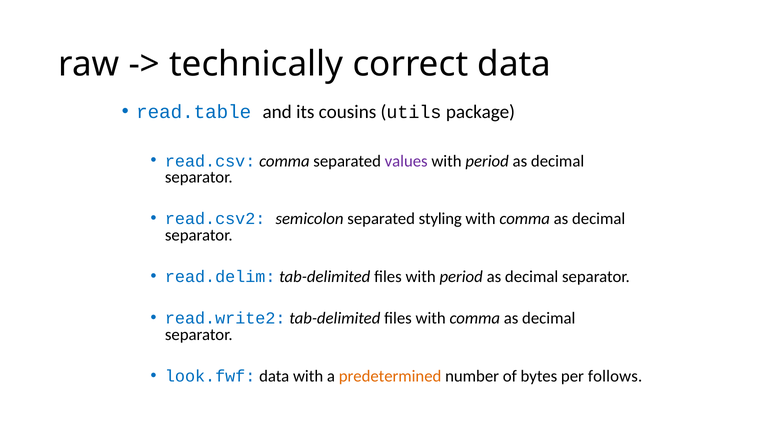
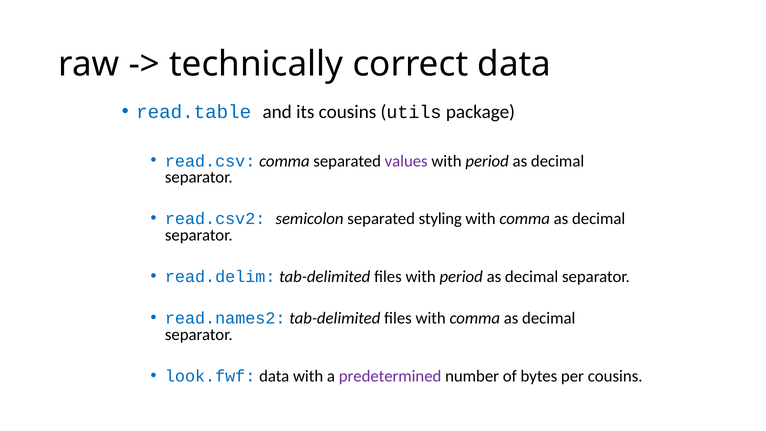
read.write2: read.write2 -> read.names2
predetermined colour: orange -> purple
per follows: follows -> cousins
